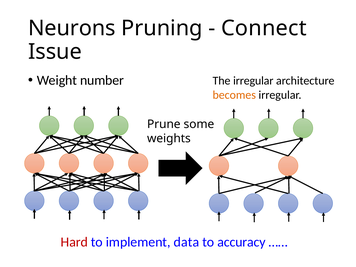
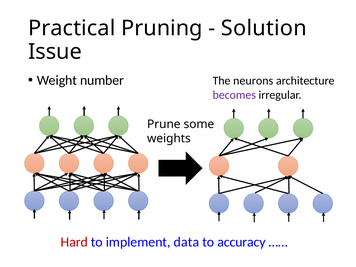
Neurons: Neurons -> Practical
Connect: Connect -> Solution
The irregular: irregular -> neurons
becomes colour: orange -> purple
